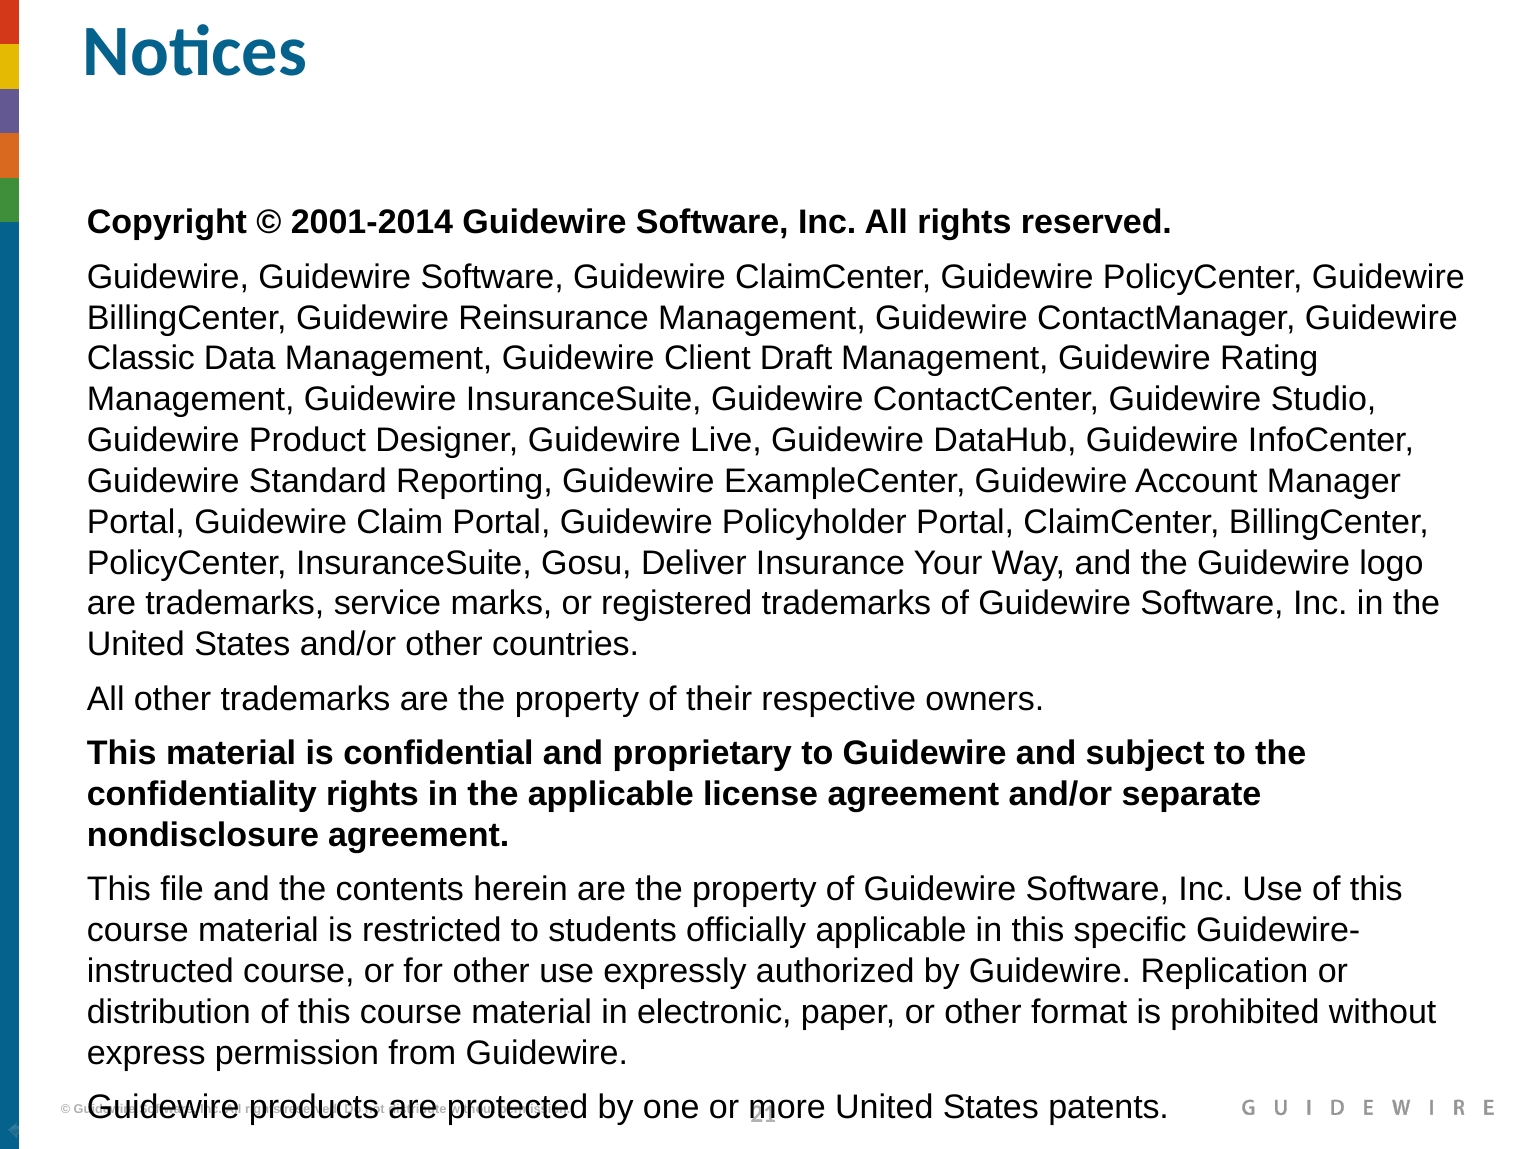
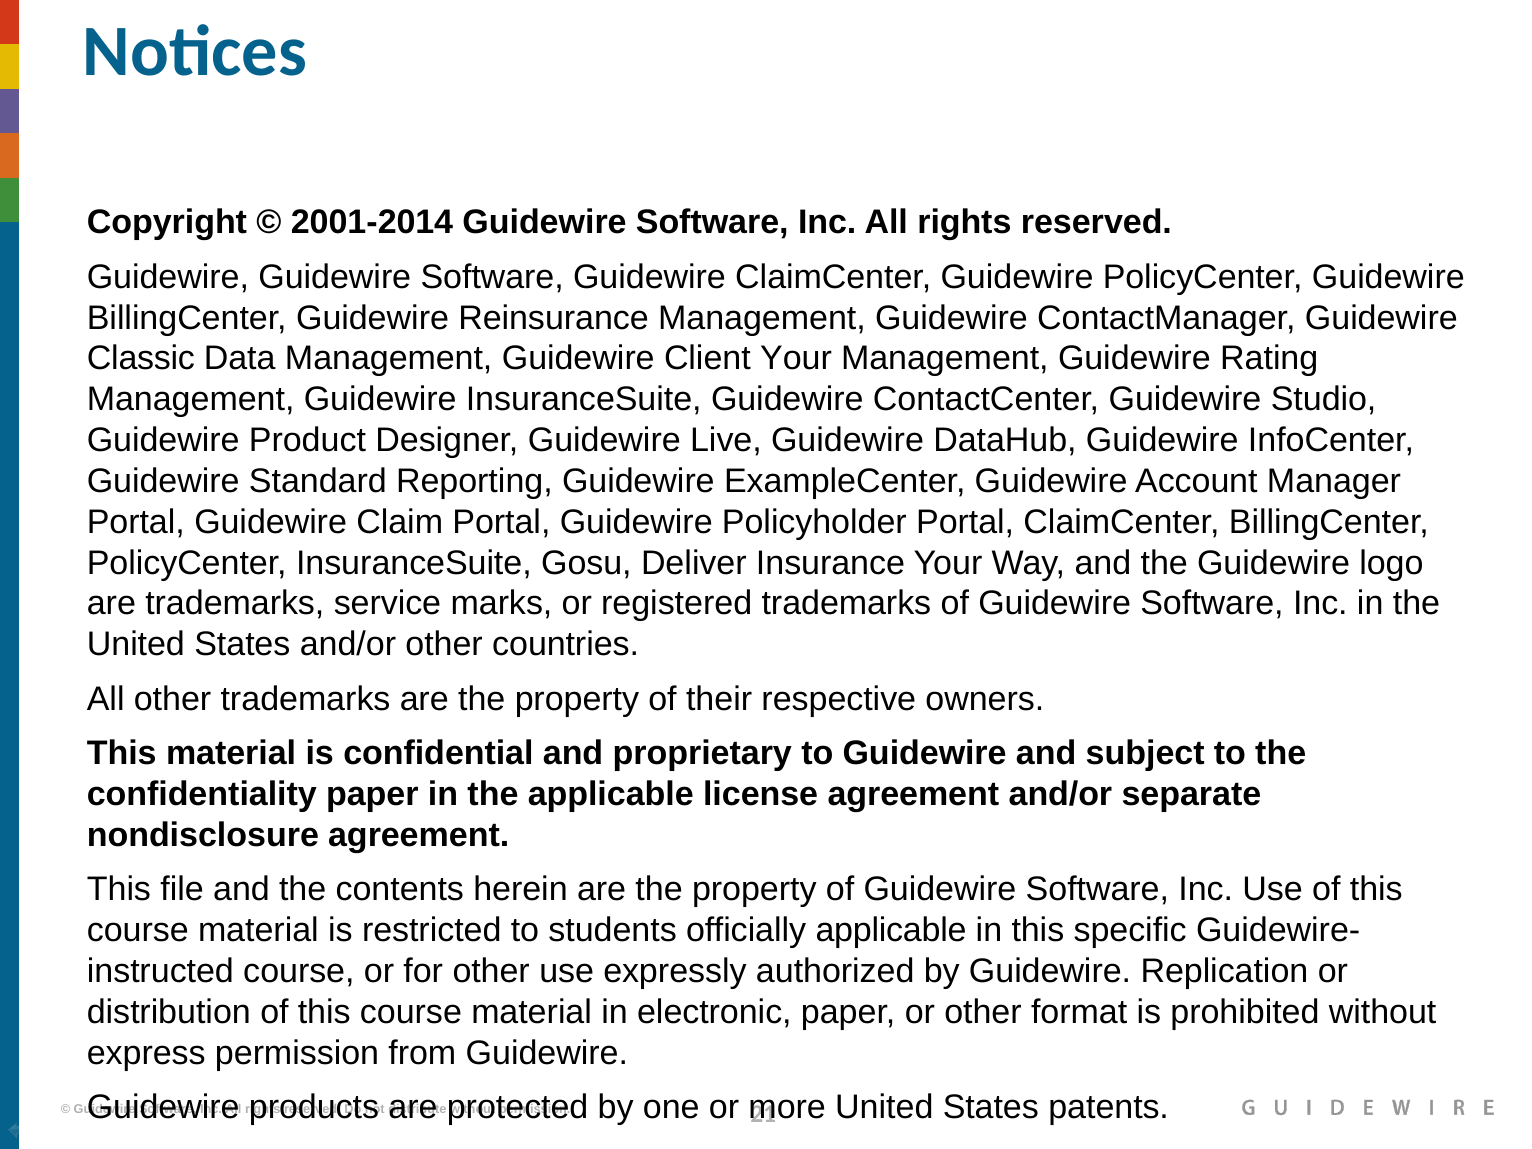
Client Draft: Draft -> Your
confidentiality rights: rights -> paper
